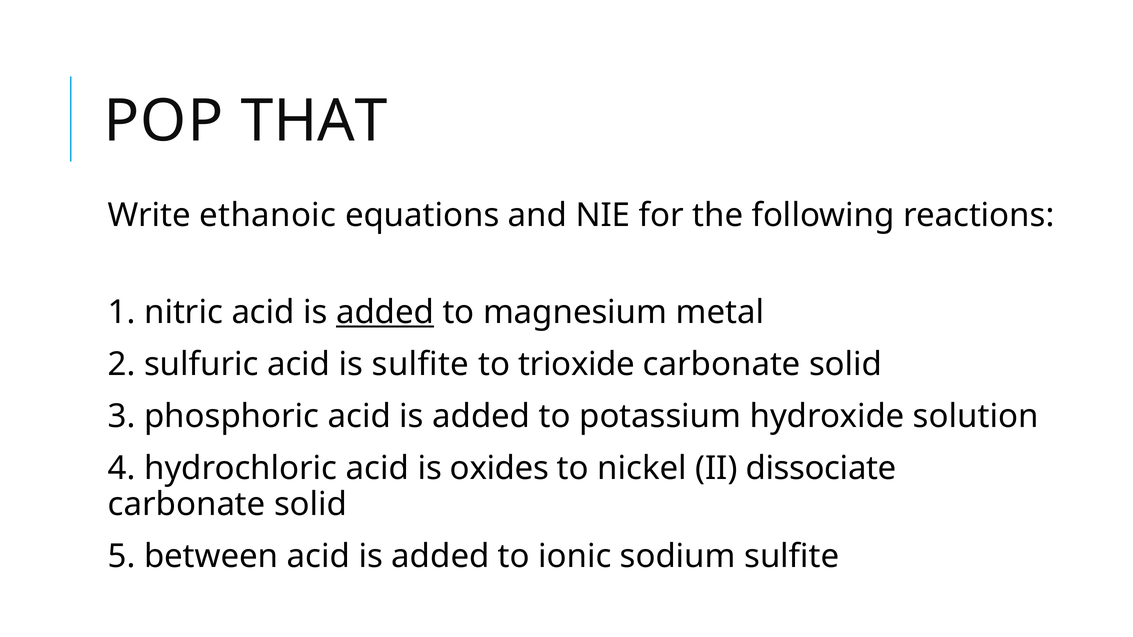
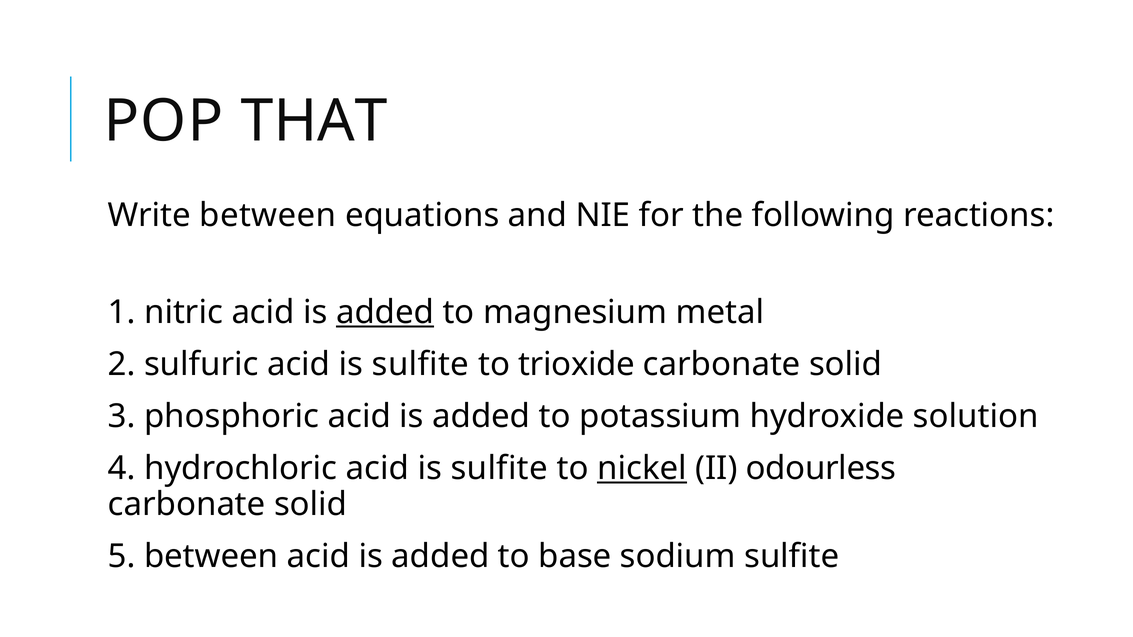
Write ethanoic: ethanoic -> between
hydrochloric acid is oxides: oxides -> sulfite
nickel underline: none -> present
dissociate: dissociate -> odourless
ionic: ionic -> base
